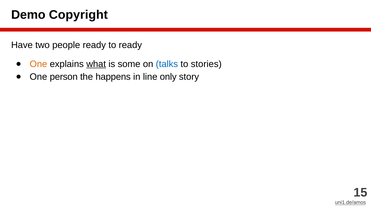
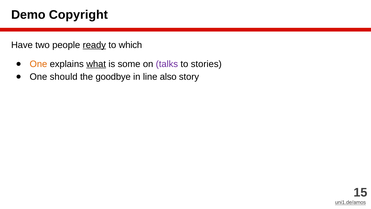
ready at (94, 45) underline: none -> present
to ready: ready -> which
talks colour: blue -> purple
person: person -> should
happens: happens -> goodbye
only: only -> also
